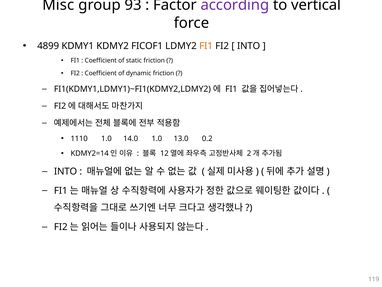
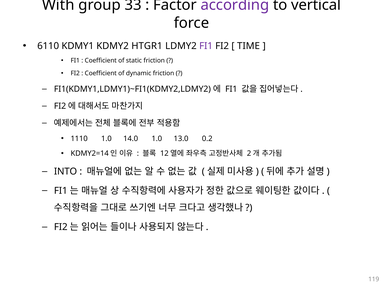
Misc: Misc -> With
93: 93 -> 33
4899: 4899 -> 6110
FICOF1: FICOF1 -> HTGR1
FI1 at (206, 46) colour: orange -> purple
INTO at (249, 46): INTO -> TIME
